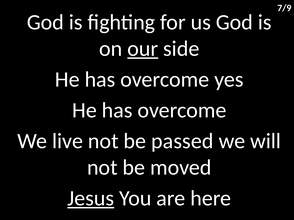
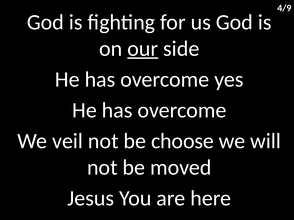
7/9: 7/9 -> 4/9
live: live -> veil
passed: passed -> choose
Jesus underline: present -> none
